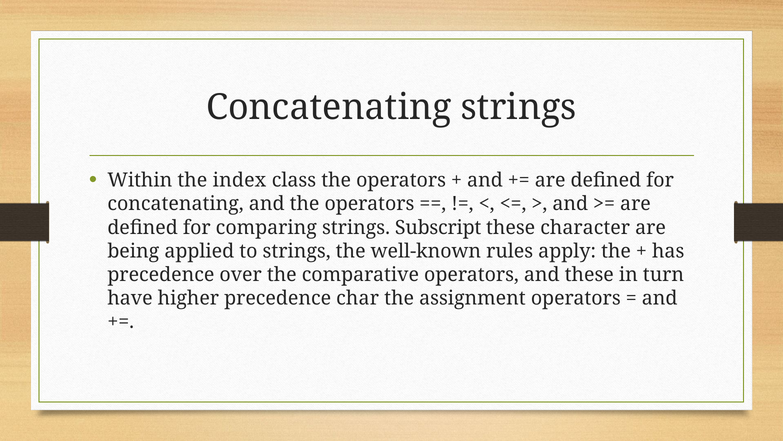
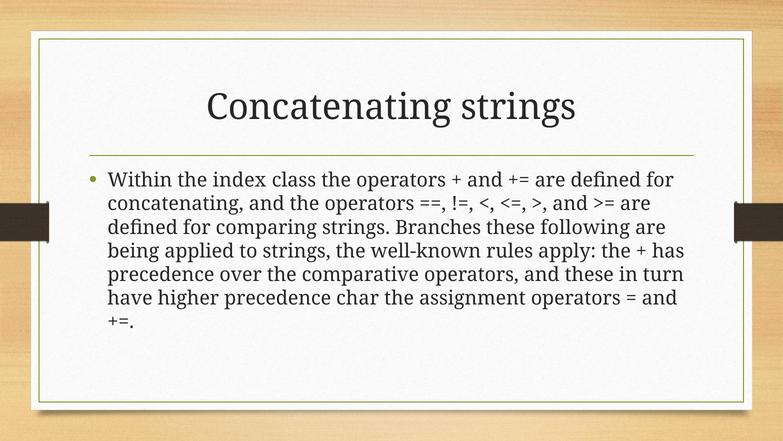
Subscript: Subscript -> Branches
character: character -> following
